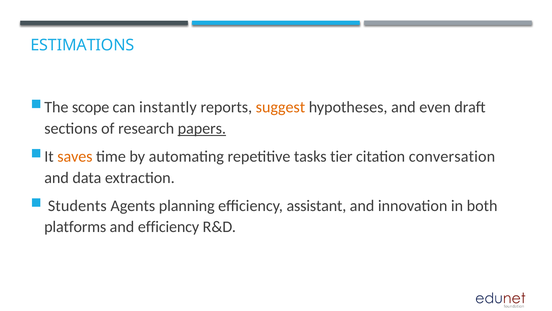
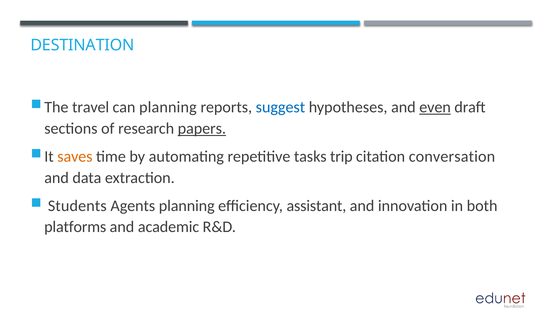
ESTIMATIONS: ESTIMATIONS -> DESTINATION
scope: scope -> travel
can instantly: instantly -> planning
suggest colour: orange -> blue
even underline: none -> present
tier: tier -> trip
and efficiency: efficiency -> academic
